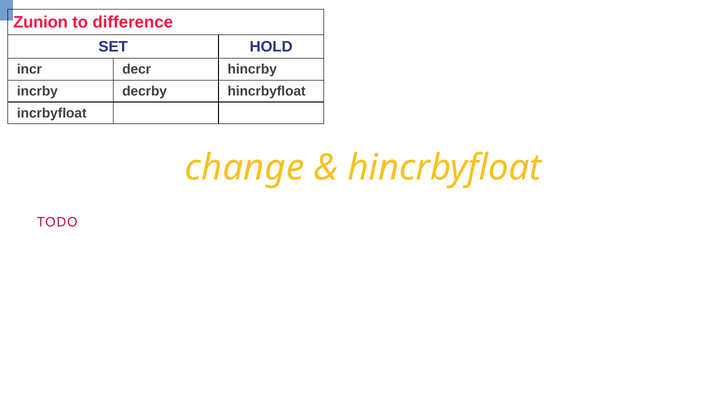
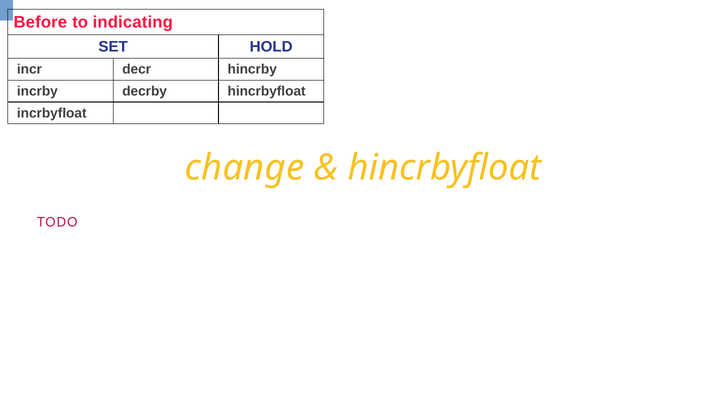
Zunion: Zunion -> Before
difference: difference -> indicating
